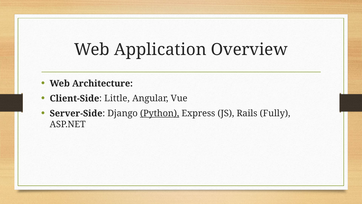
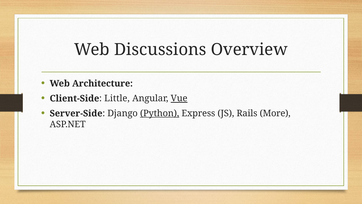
Application: Application -> Discussions
Vue underline: none -> present
Fully: Fully -> More
